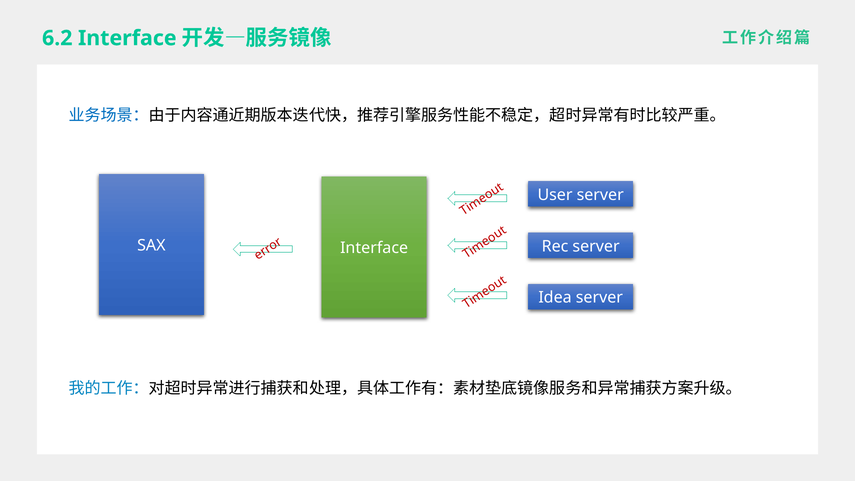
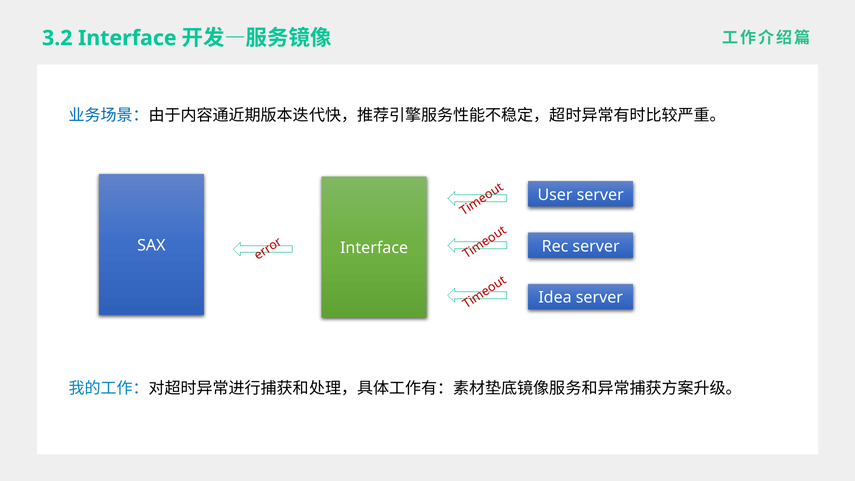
6.2: 6.2 -> 3.2
